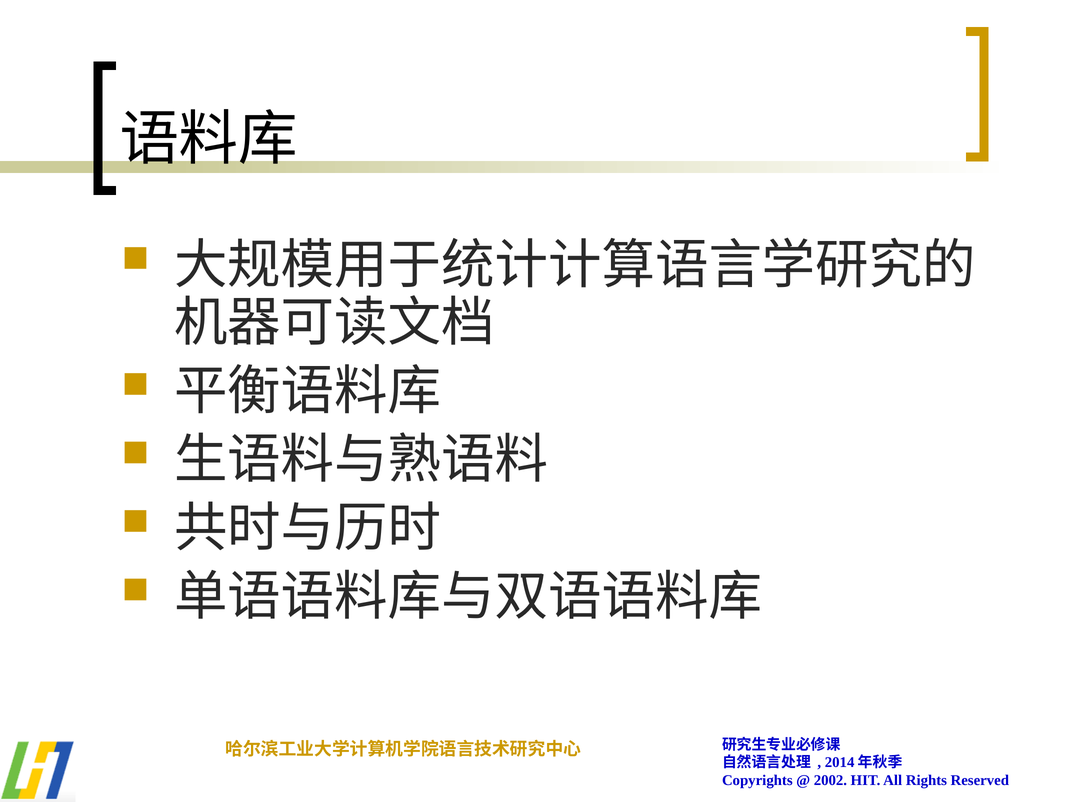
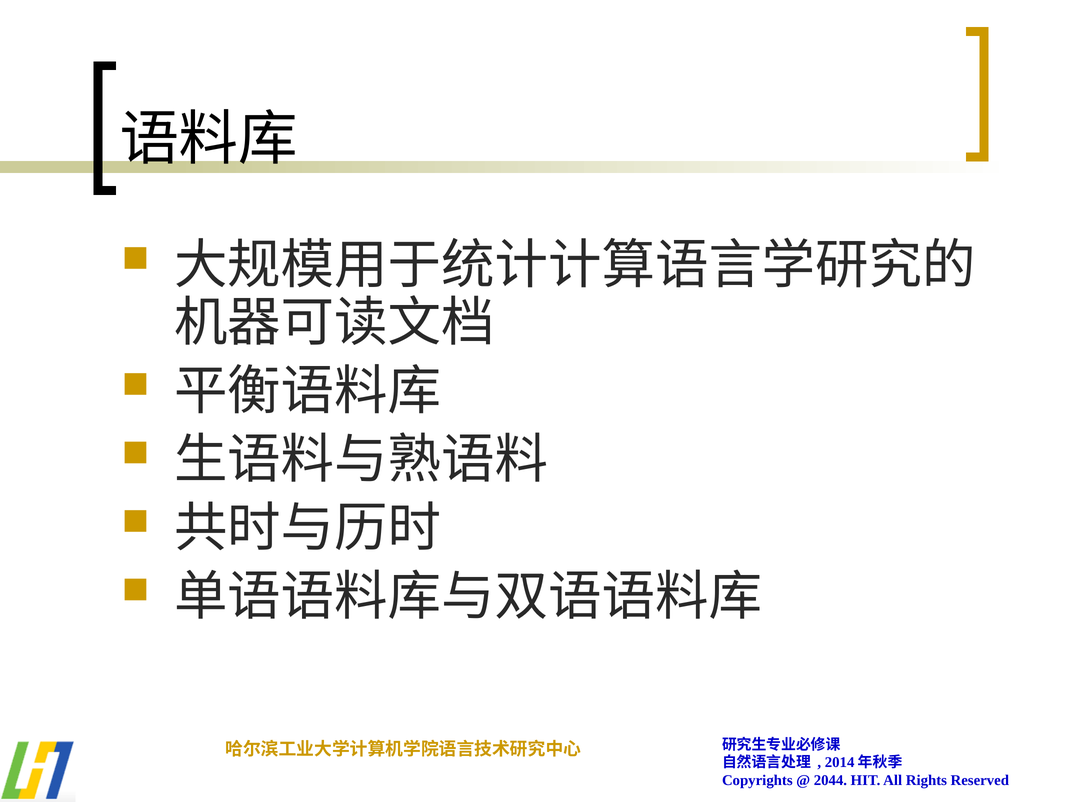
2002: 2002 -> 2044
